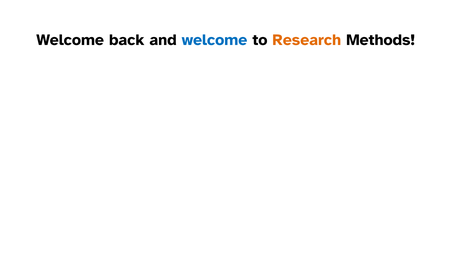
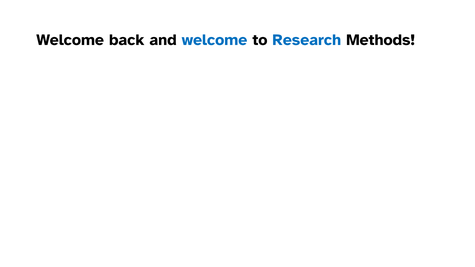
Research colour: orange -> blue
